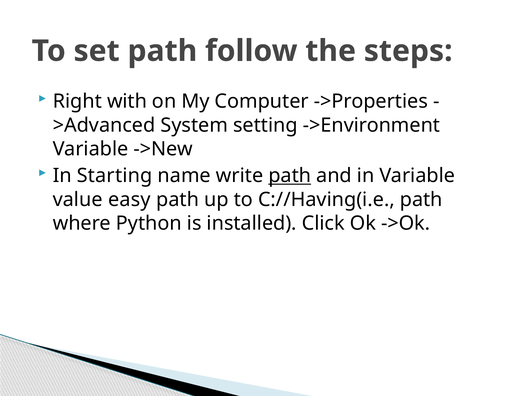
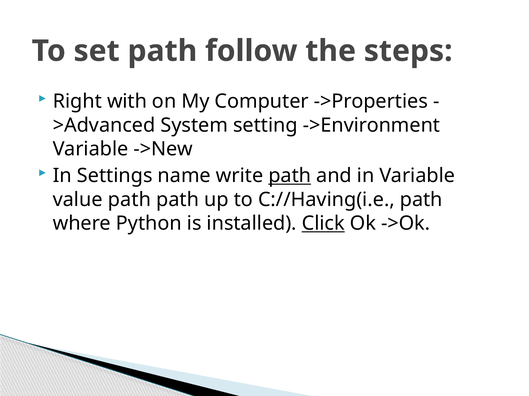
Starting: Starting -> Settings
value easy: easy -> path
Click underline: none -> present
